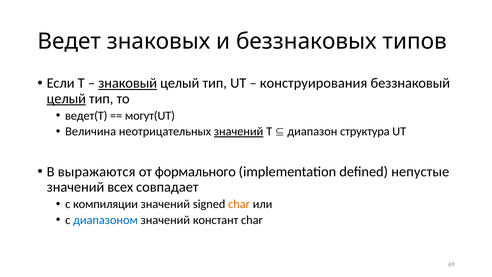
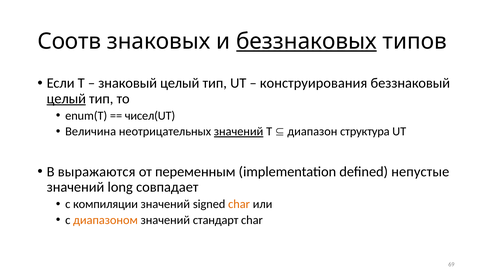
Ведет: Ведет -> Соотв
беззнаковых underline: none -> present
знаковый underline: present -> none
ведет(T: ведет(T -> enum(T
могут(UT: могут(UT -> чисел(UT
формального: формального -> переменным
всех: всех -> long
диапазоном colour: blue -> orange
констант: констант -> стандарт
